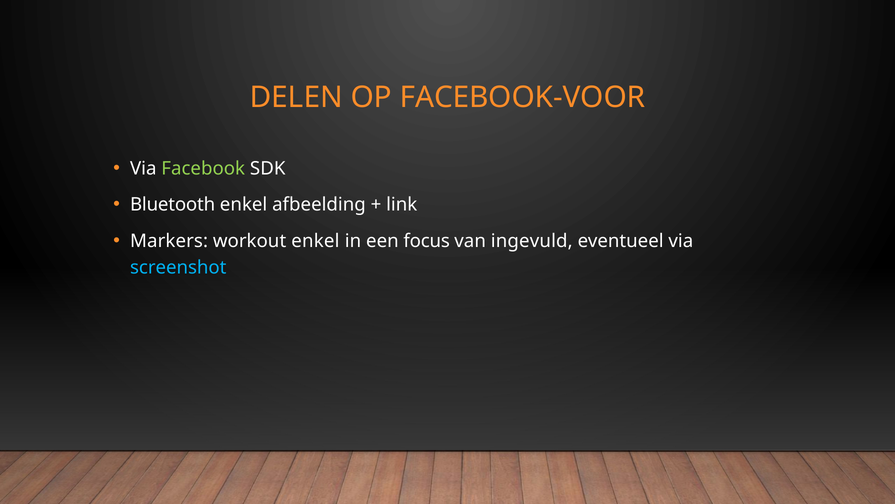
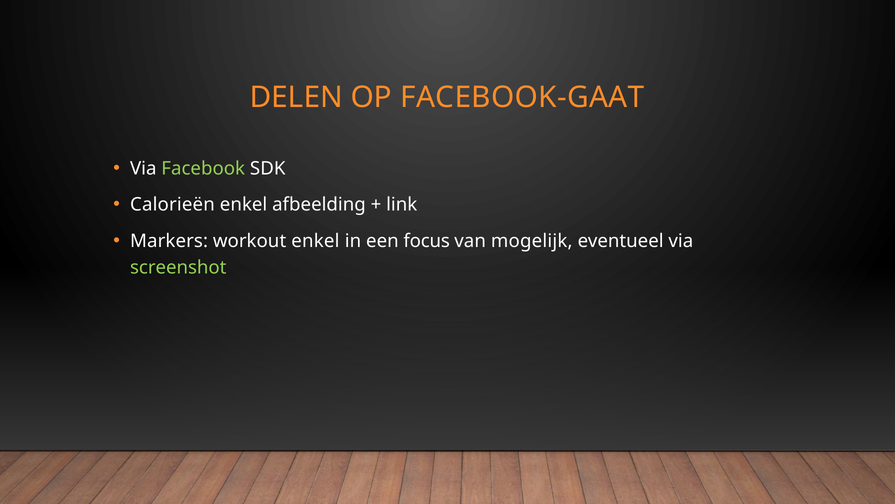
FACEBOOK-VOOR: FACEBOOK-VOOR -> FACEBOOK-GAAT
Bluetooth: Bluetooth -> Calorieën
ingevuld: ingevuld -> mogelijk
screenshot colour: light blue -> light green
